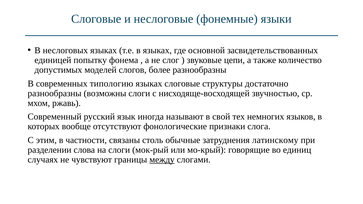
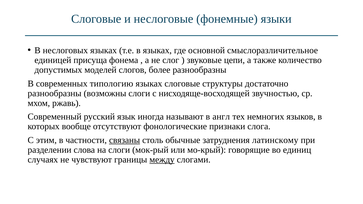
засвидетельствованных: засвидетельствованных -> смыслоразличительное
попытку: попытку -> присуща
свой: свой -> англ
связаны underline: none -> present
